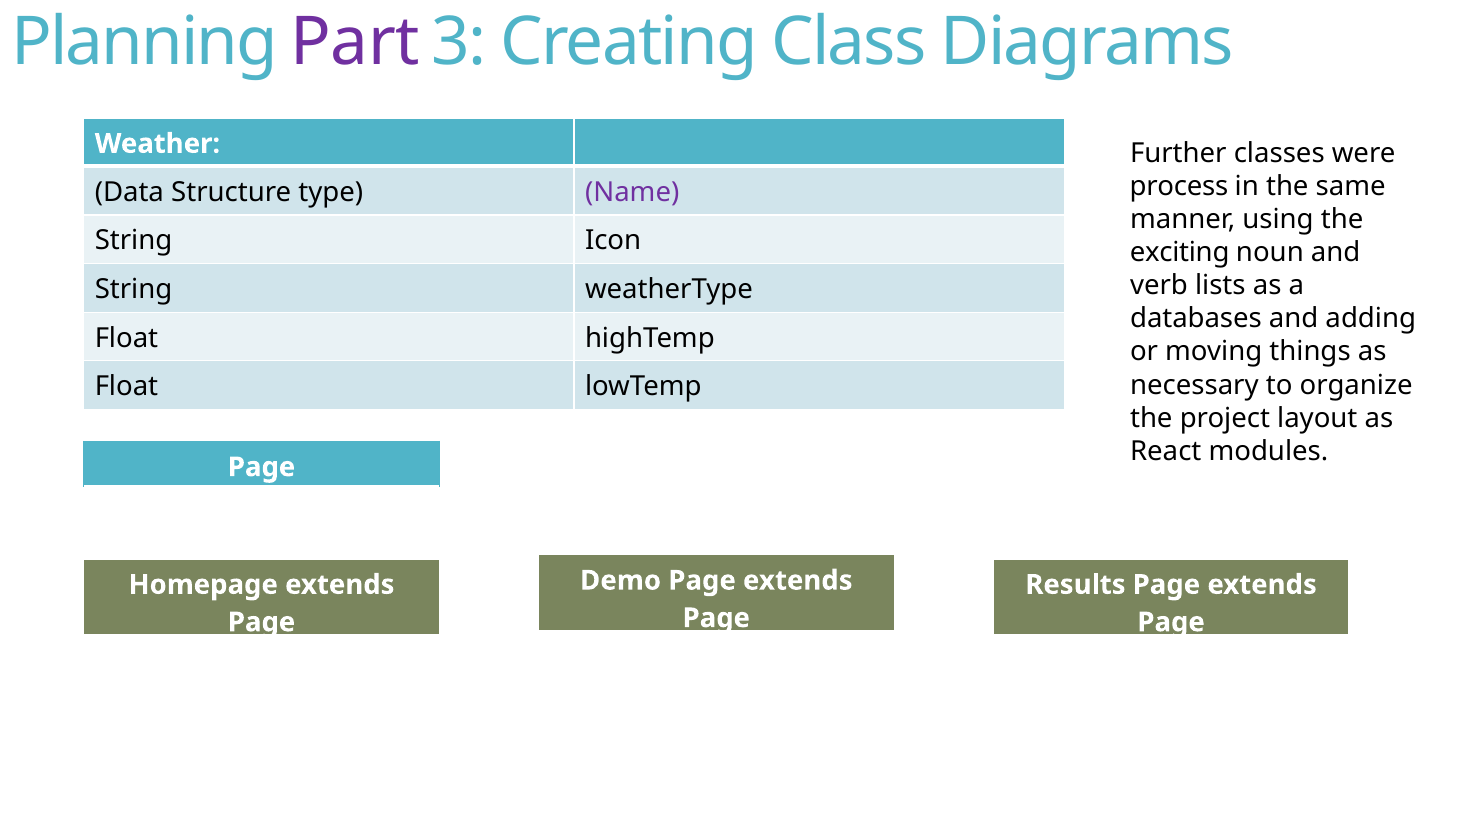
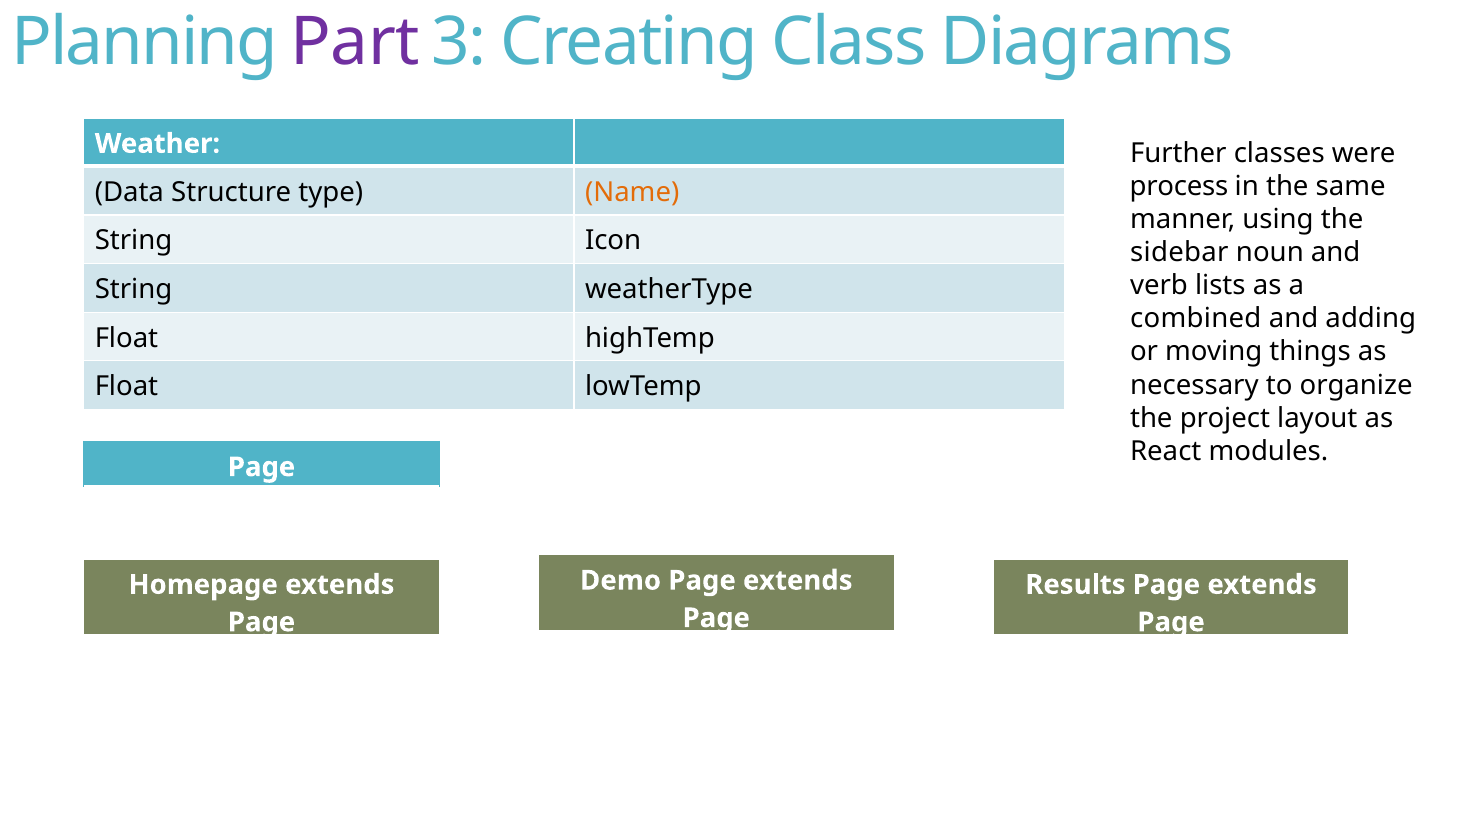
Name colour: purple -> orange
exciting: exciting -> sidebar
databases: databases -> combined
